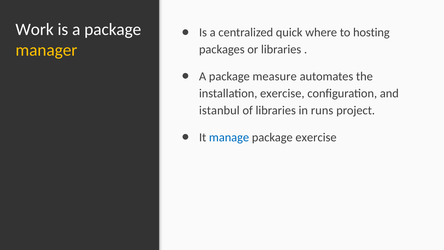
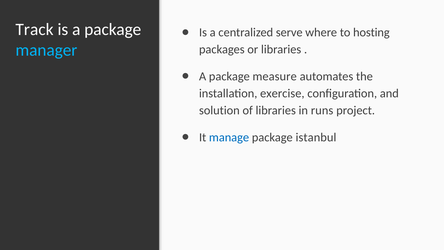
Work: Work -> Track
quick: quick -> serve
manager colour: yellow -> light blue
istanbul: istanbul -> solution
package exercise: exercise -> istanbul
